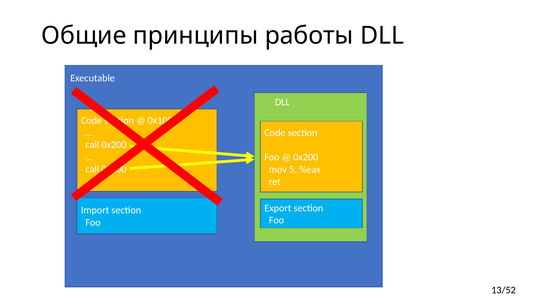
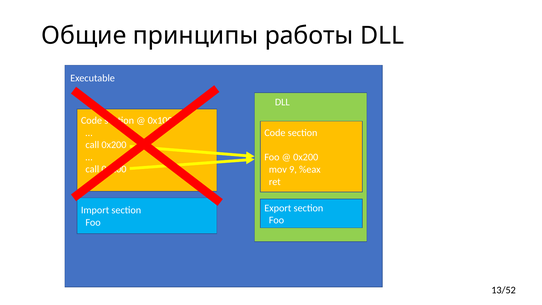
5: 5 -> 9
